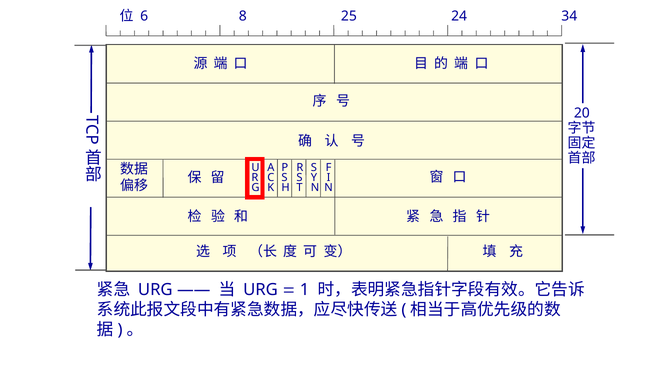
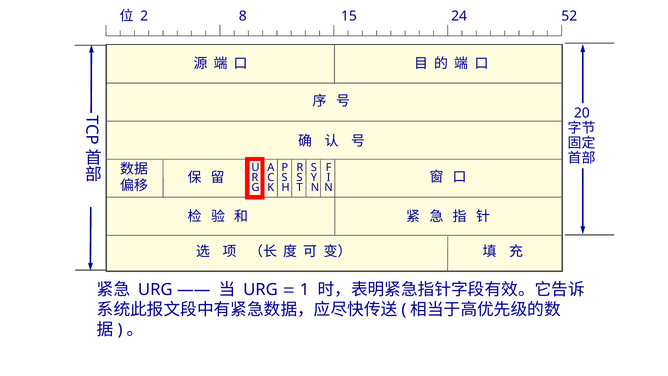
6: 6 -> 2
25: 25 -> 15
34: 34 -> 52
